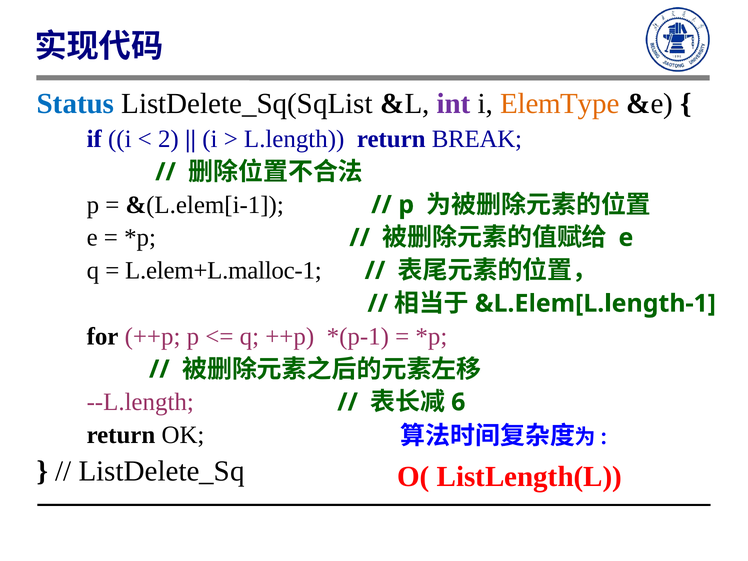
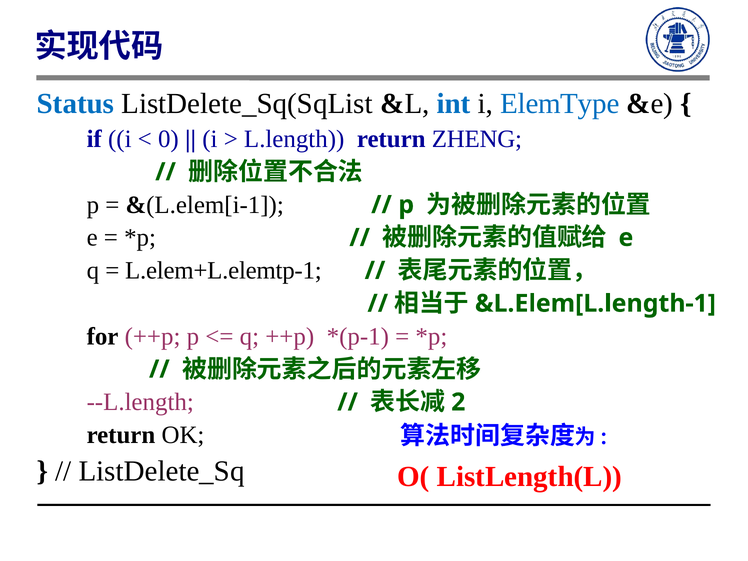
int colour: purple -> blue
ElemType colour: orange -> blue
2: 2 -> 0
BREAK: BREAK -> ZHENG
L.elem+L.malloc-1: L.elem+L.malloc-1 -> L.elem+L.elemtp-1
6: 6 -> 2
